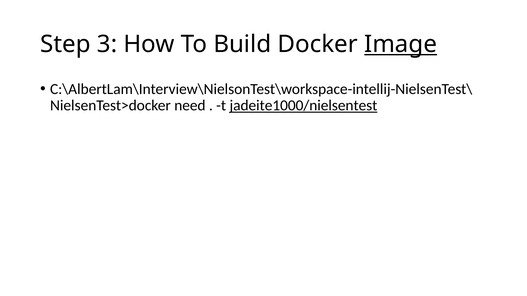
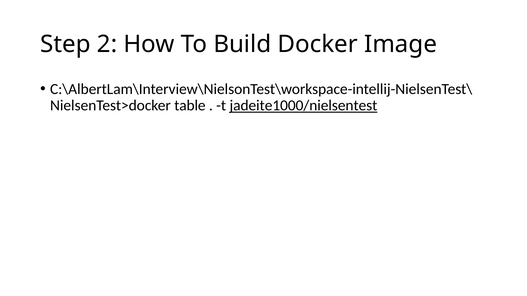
3: 3 -> 2
Image underline: present -> none
need: need -> table
